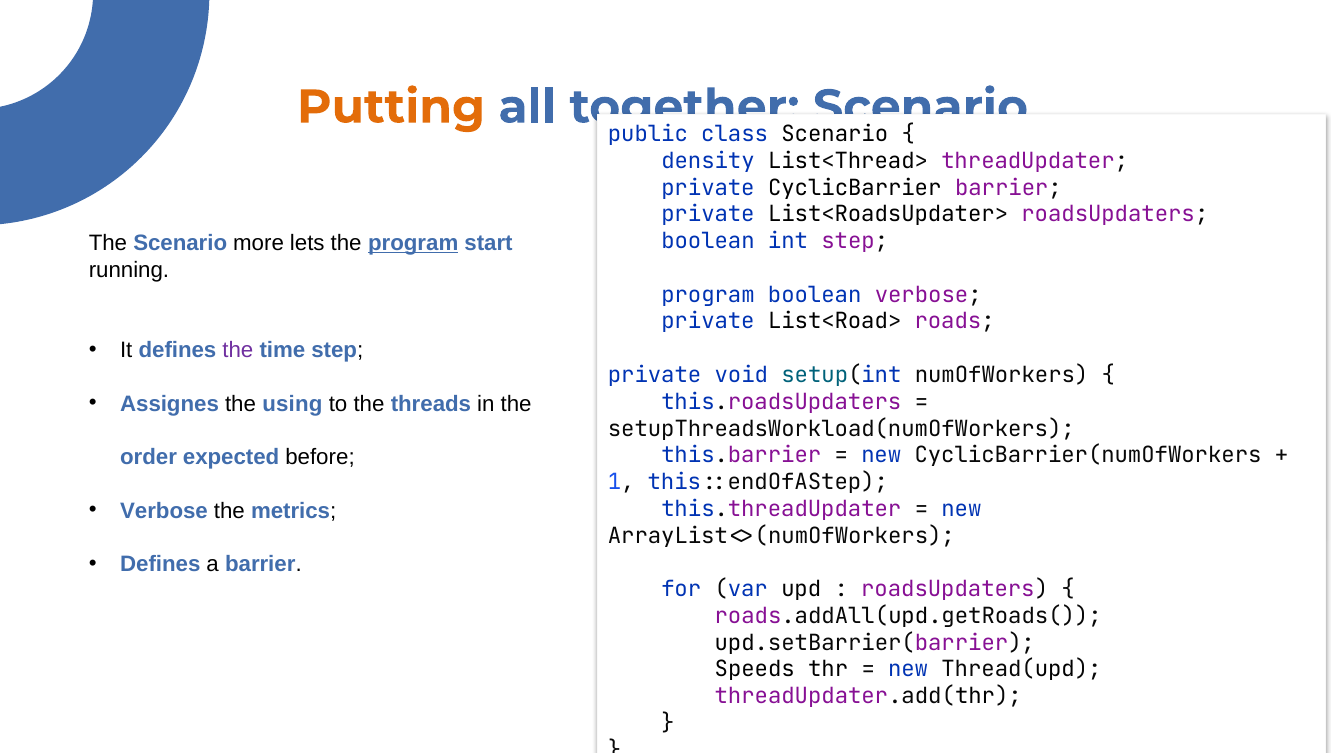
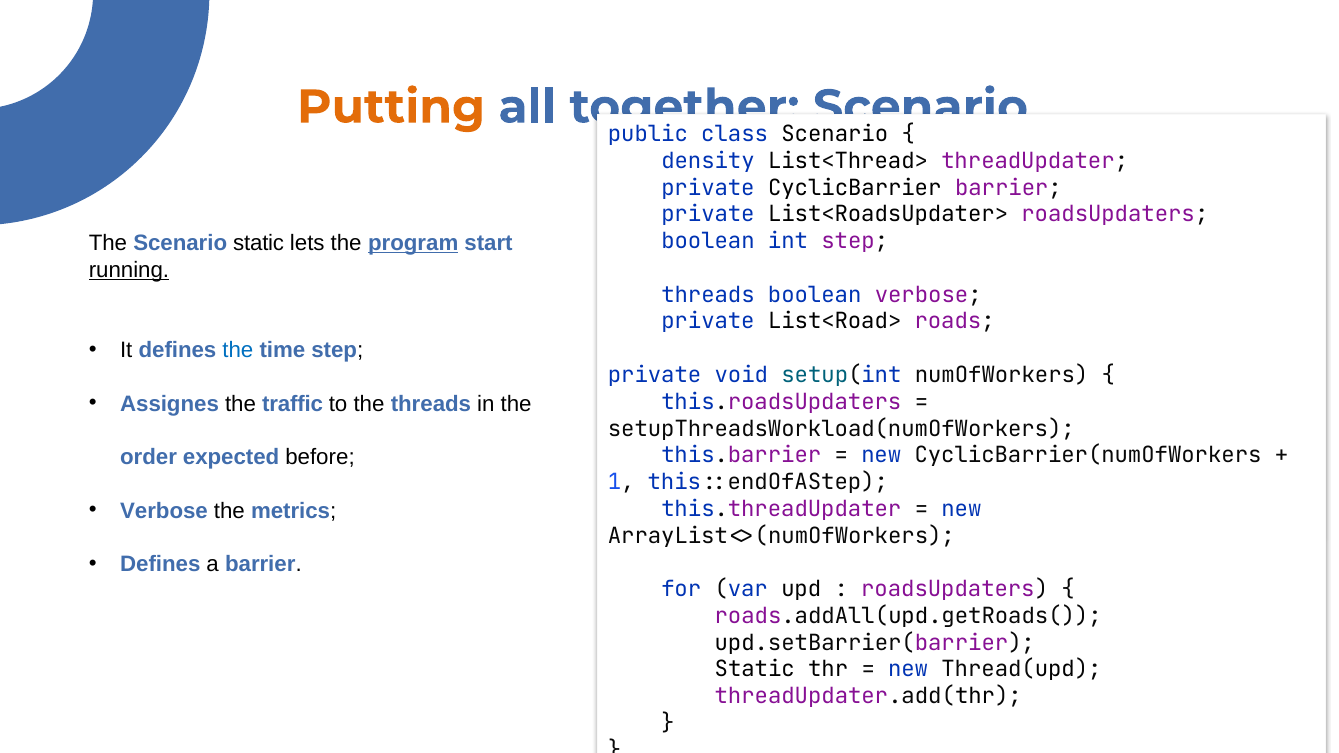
Scenario more: more -> static
running underline: none -> present
program at (708, 295): program -> threads
the at (238, 350) colour: purple -> blue
using: using -> traffic
Speeds at (755, 670): Speeds -> Static
